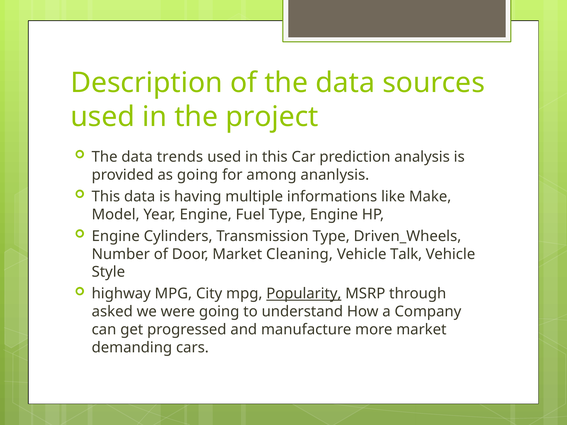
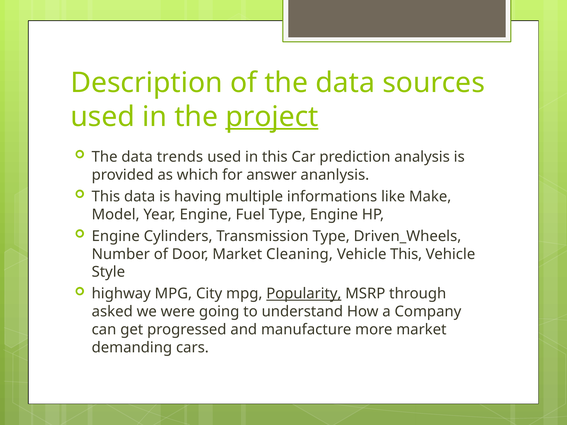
project underline: none -> present
as going: going -> which
among: among -> answer
Vehicle Talk: Talk -> This
